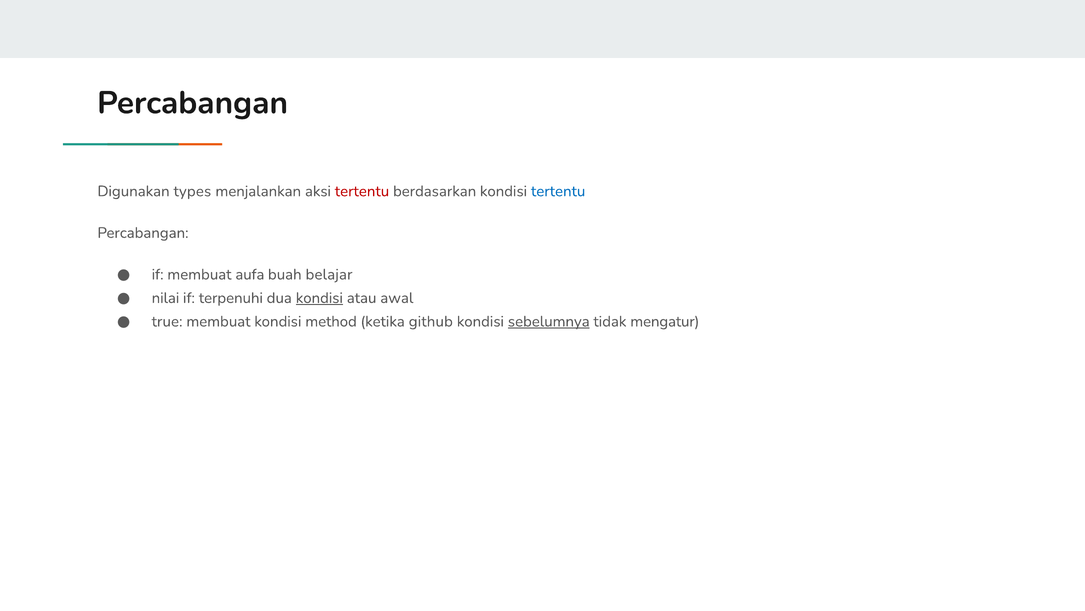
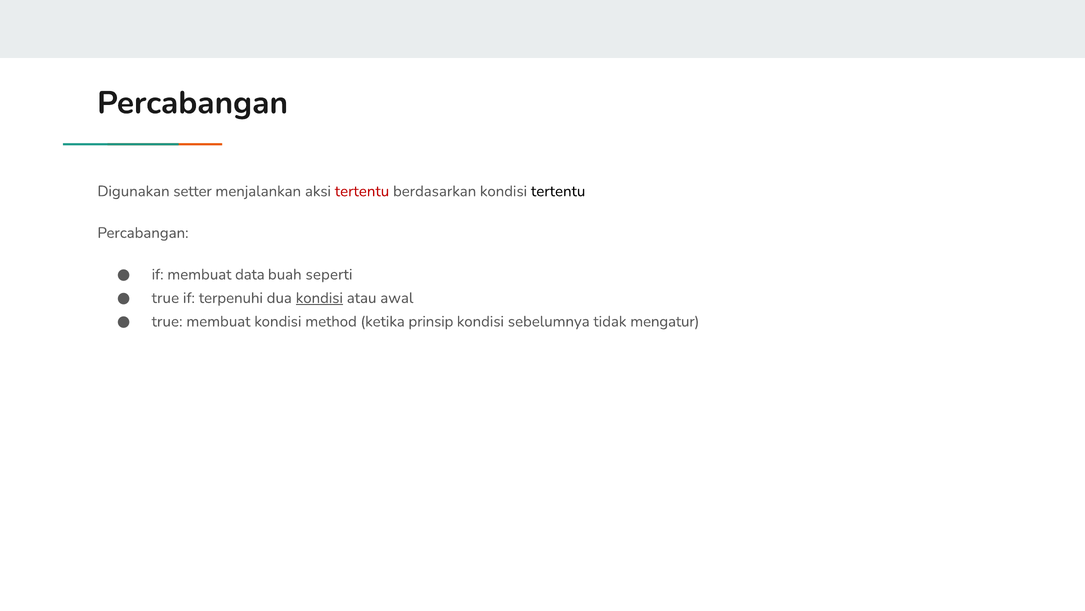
types: types -> setter
tertentu at (558, 191) colour: blue -> black
aufa: aufa -> data
belajar: belajar -> seperti
nilai at (165, 298): nilai -> true
github: github -> prinsip
sebelumnya underline: present -> none
